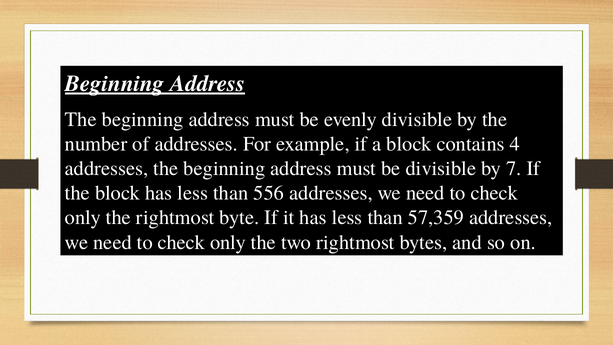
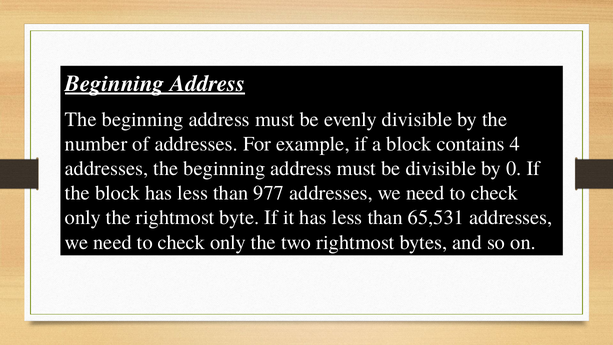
7: 7 -> 0
556: 556 -> 977
57,359: 57,359 -> 65,531
